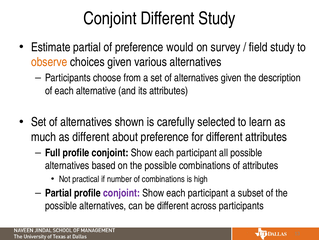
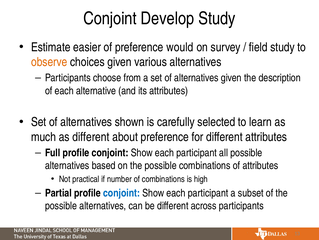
Conjoint Different: Different -> Develop
Estimate partial: partial -> easier
conjoint at (122, 192) colour: purple -> blue
